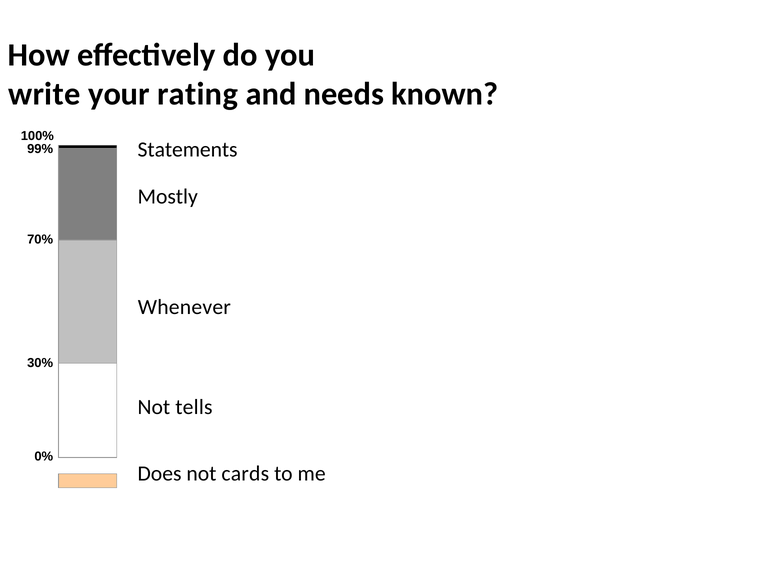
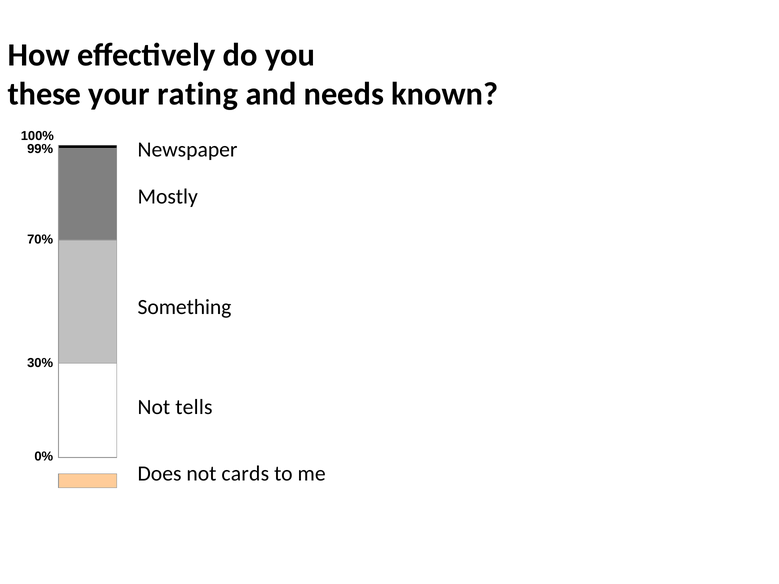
write: write -> these
Statements: Statements -> Newspaper
Whenever: Whenever -> Something
